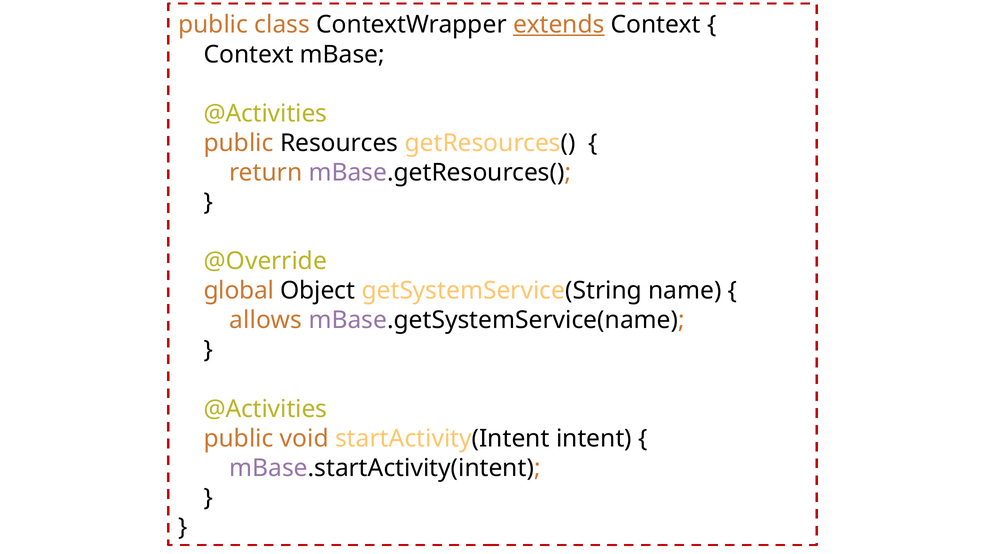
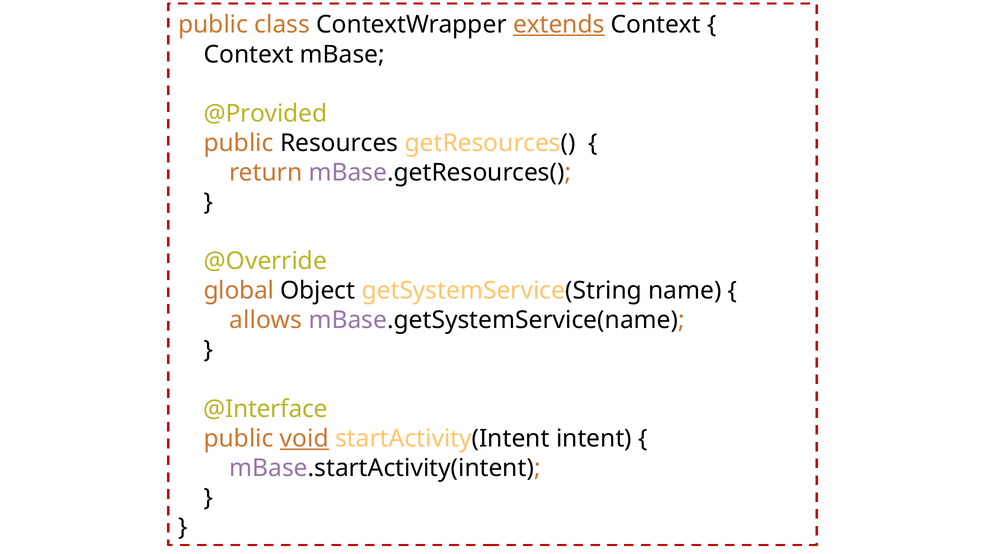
@Activities at (265, 113): @Activities -> @Provided
@Activities at (265, 409): @Activities -> @Interface
void underline: none -> present
